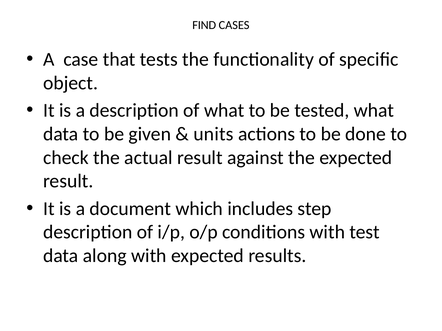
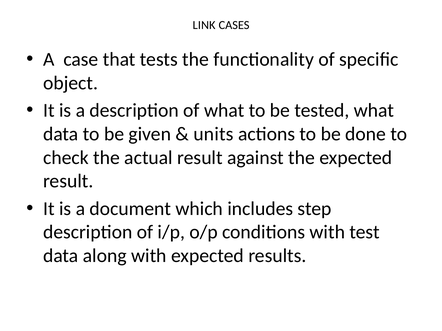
FIND: FIND -> LINK
